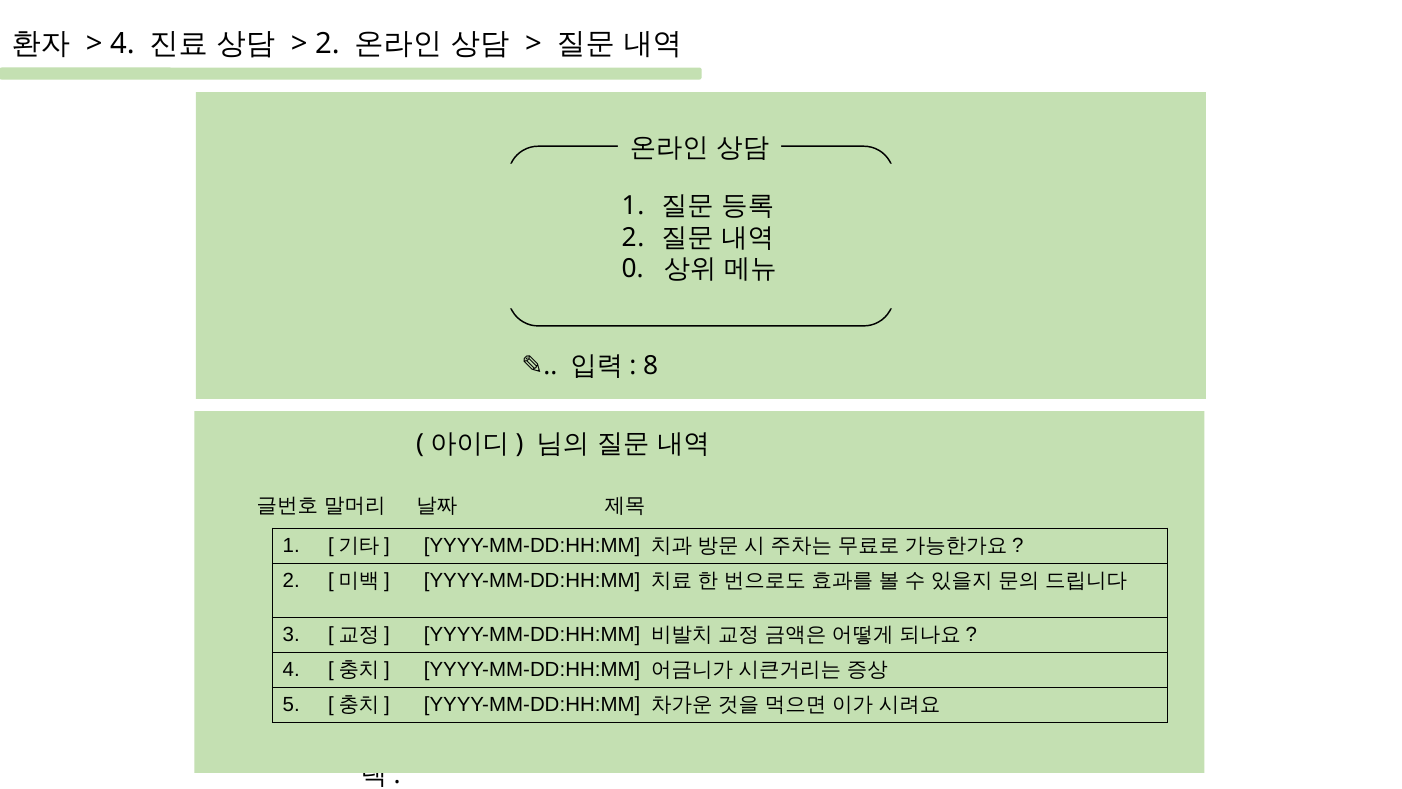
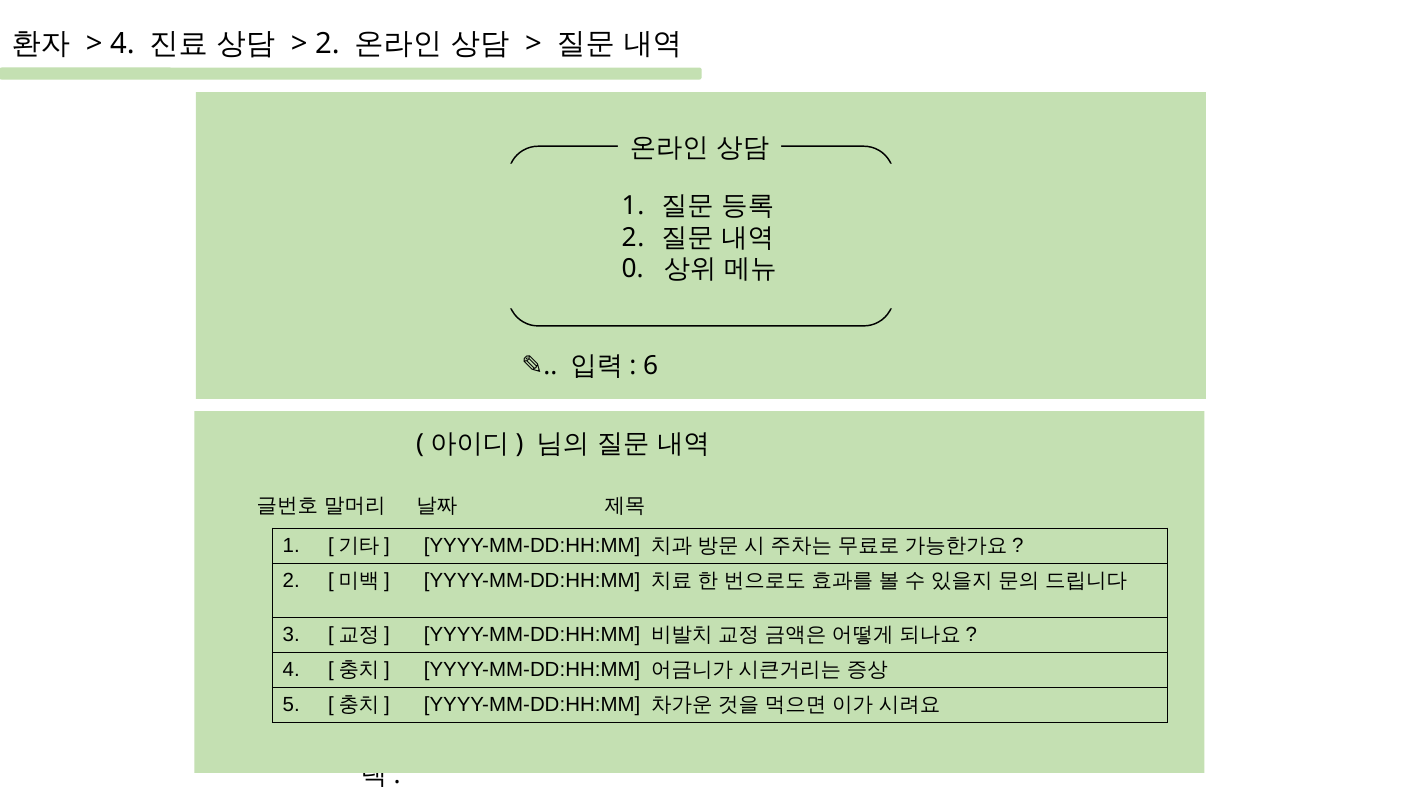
8: 8 -> 6
